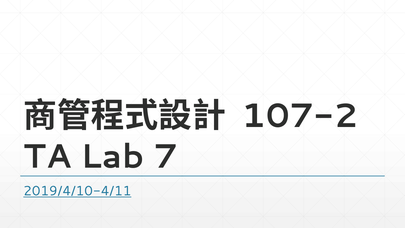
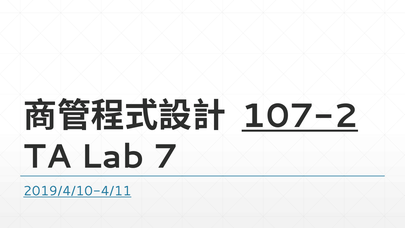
107-2 underline: none -> present
